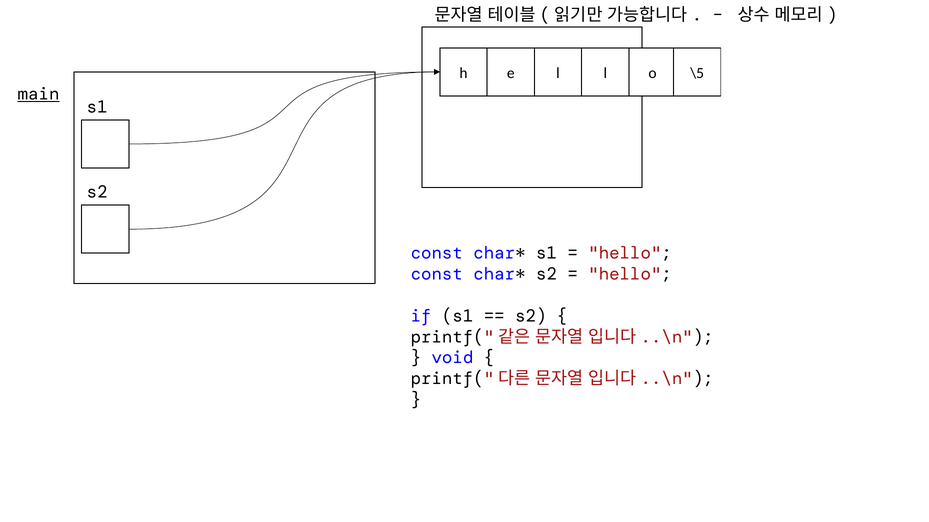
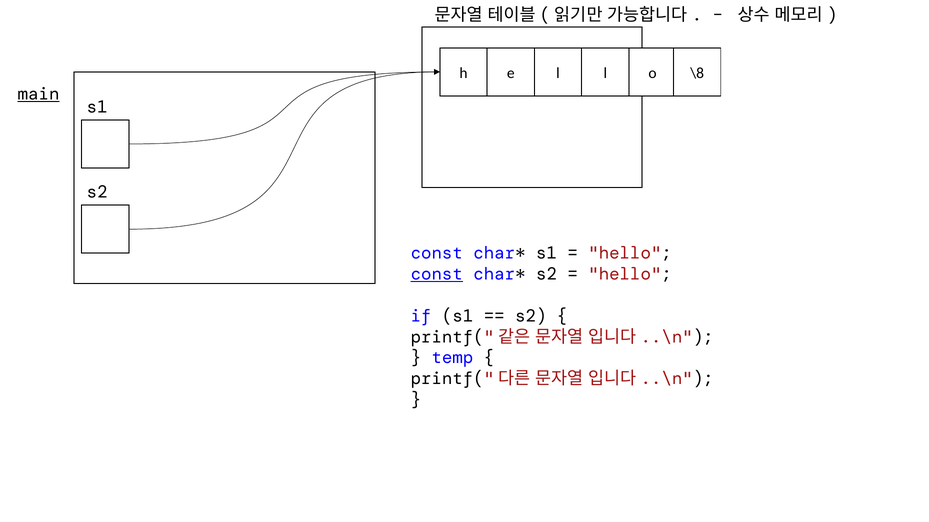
\5: \5 -> \8
const at (437, 274) underline: none -> present
void: void -> temp
